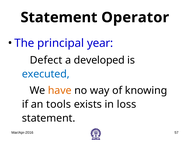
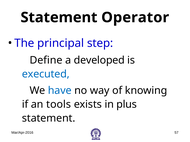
year: year -> step
Defect: Defect -> Define
have colour: orange -> blue
loss: loss -> plus
